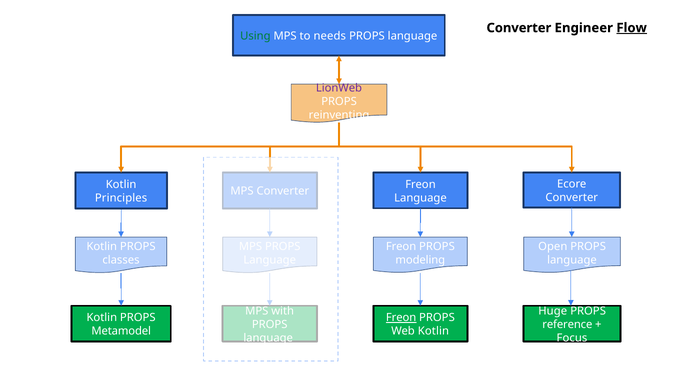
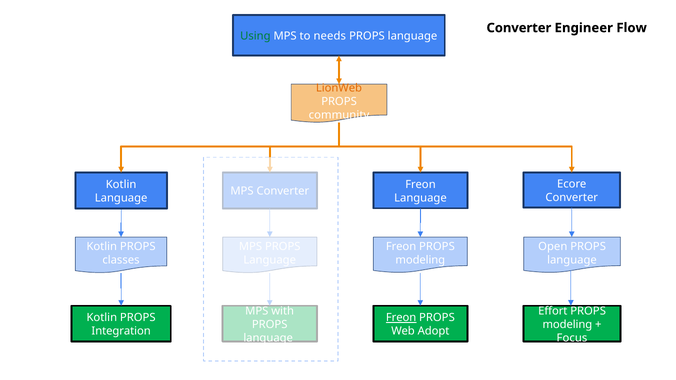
Flow underline: present -> none
LionWeb colour: purple -> orange
reinventing: reinventing -> community
Principles at (121, 198): Principles -> Language
Huge: Huge -> Effort
reference at (567, 325): reference -> modeling
Metamodel: Metamodel -> Integration
Web Kotlin: Kotlin -> Adopt
